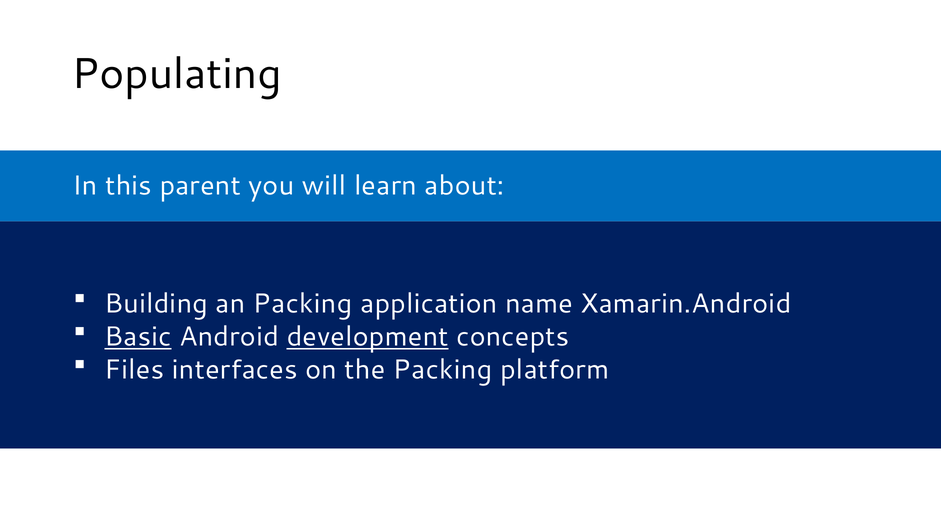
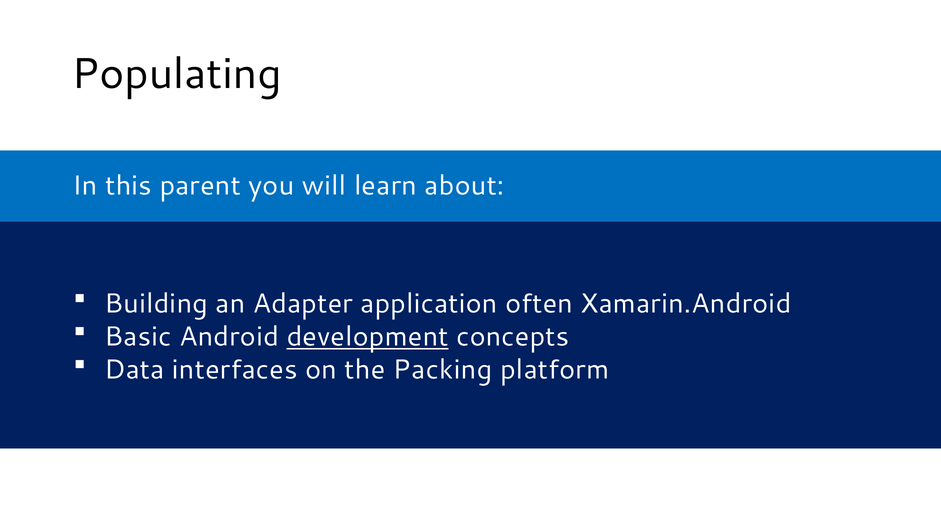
an Packing: Packing -> Adapter
name: name -> often
Basic underline: present -> none
Files: Files -> Data
